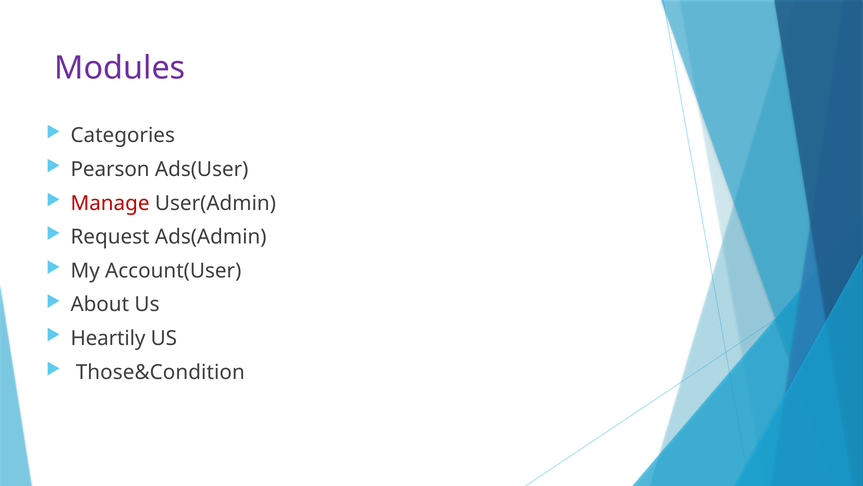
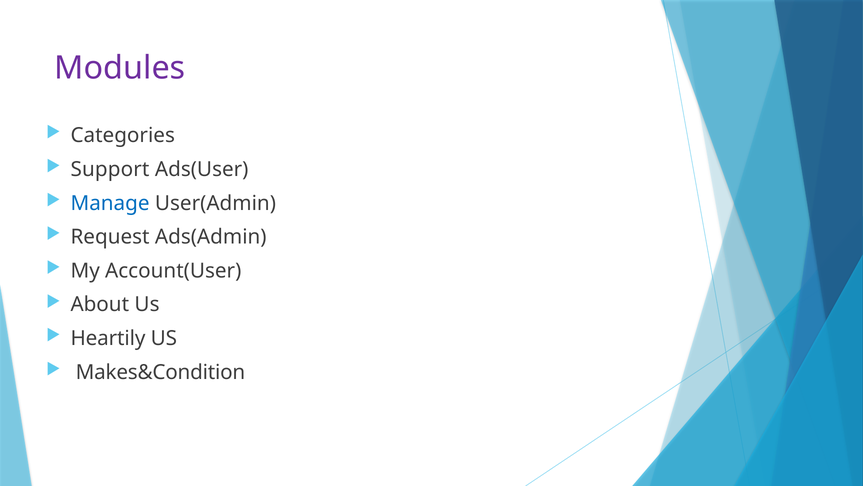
Pearson: Pearson -> Support
Manage colour: red -> blue
Those&Condition: Those&Condition -> Makes&Condition
